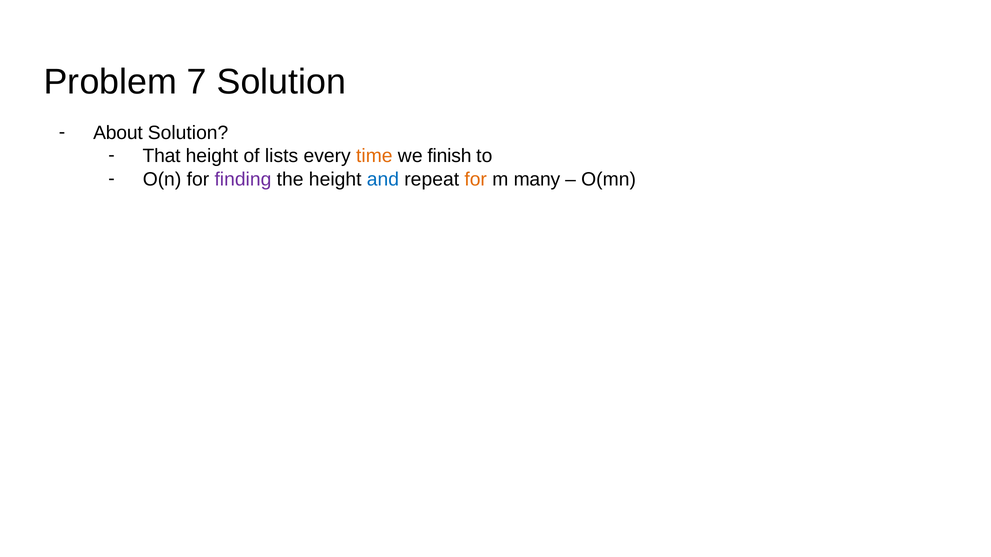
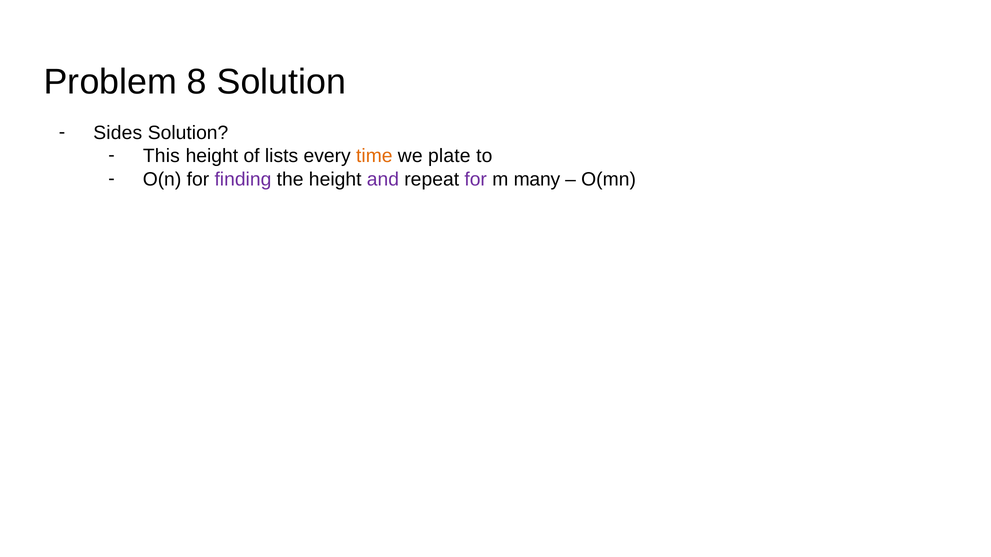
7: 7 -> 8
About: About -> Sides
That: That -> This
finish: finish -> plate
and colour: blue -> purple
for at (476, 179) colour: orange -> purple
